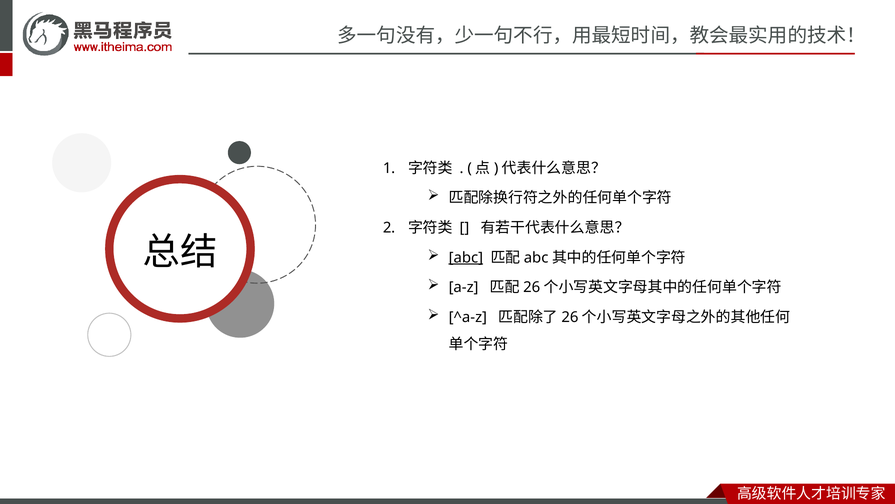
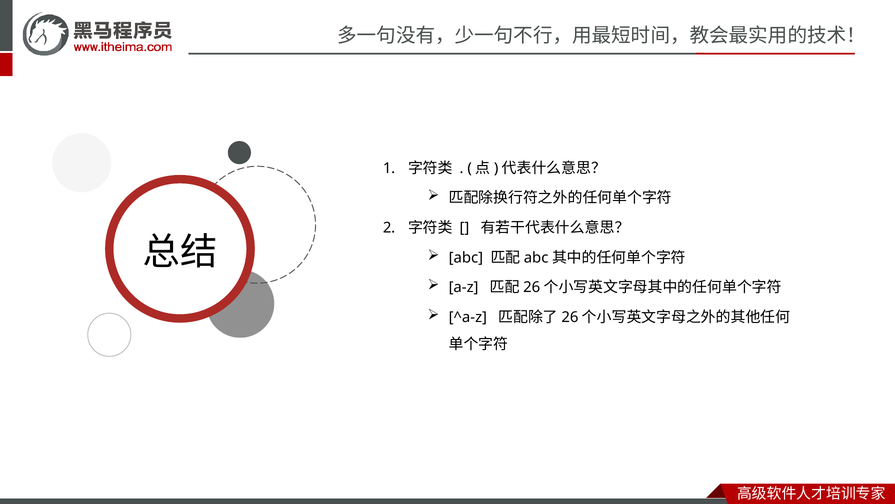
abc underline: present -> none
